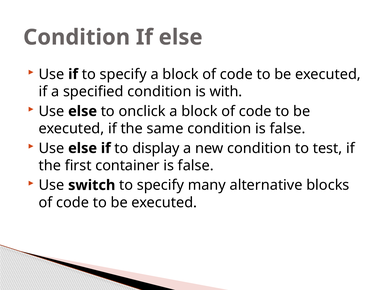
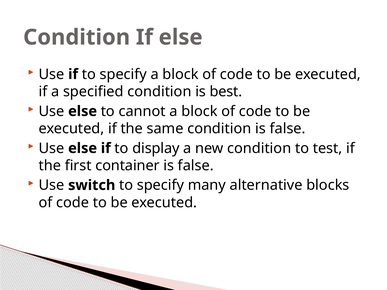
with: with -> best
onclick: onclick -> cannot
